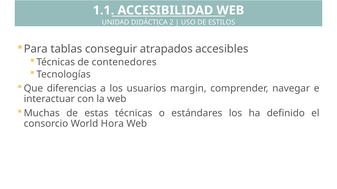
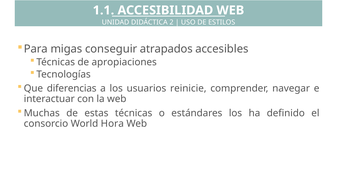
tablas: tablas -> migas
contenedores: contenedores -> apropiaciones
margin: margin -> reinicie
